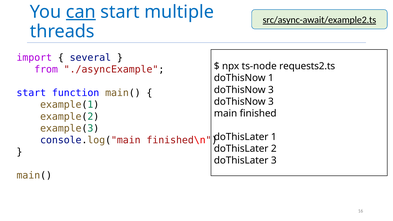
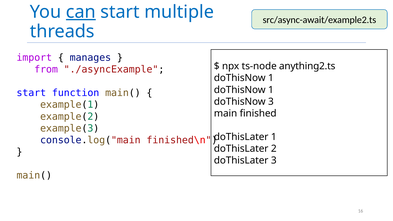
src/async-await/example2.ts underline: present -> none
several: several -> manages
requests2.ts: requests2.ts -> anything2.ts
3 at (271, 90): 3 -> 1
